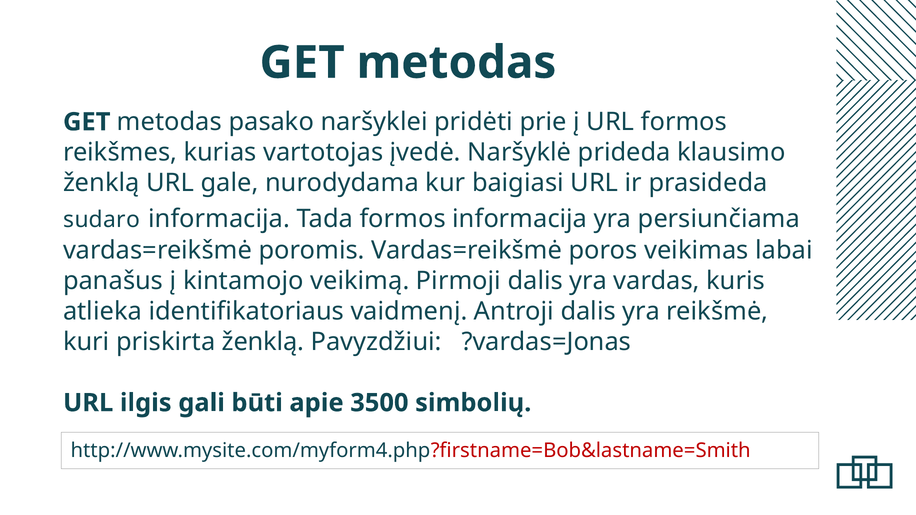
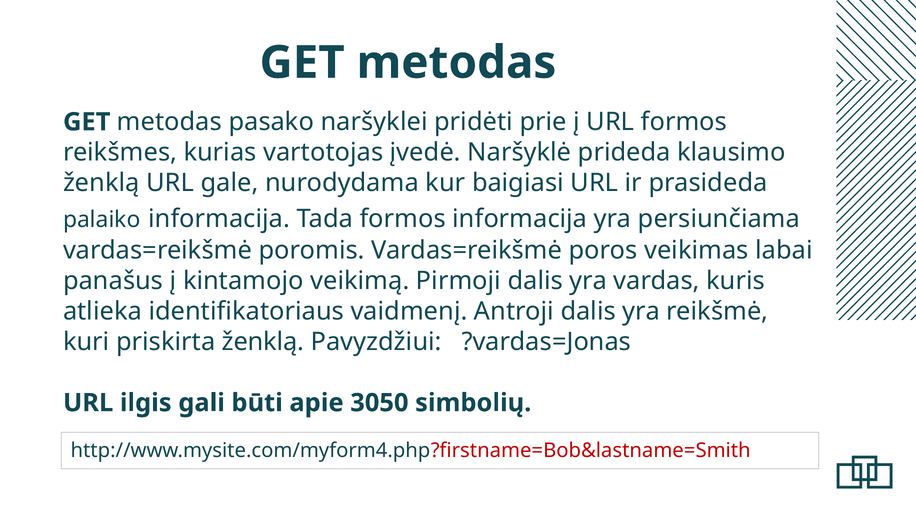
sudaro: sudaro -> palaiko
3500: 3500 -> 3050
